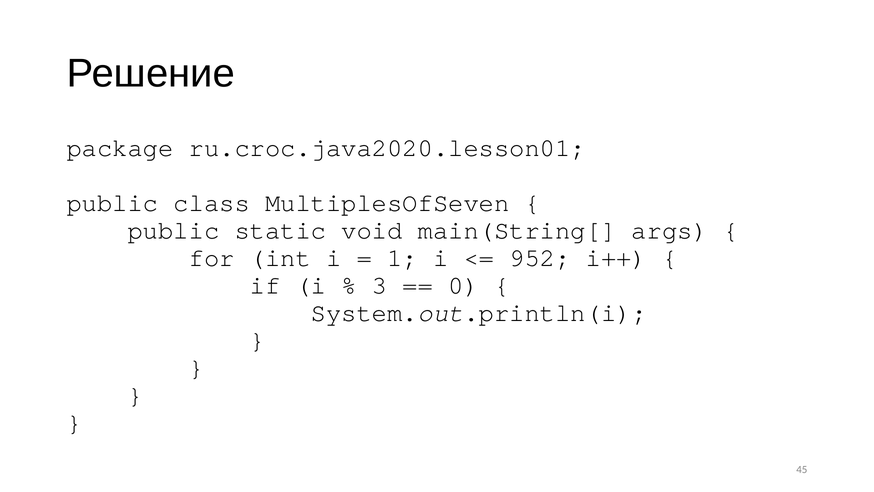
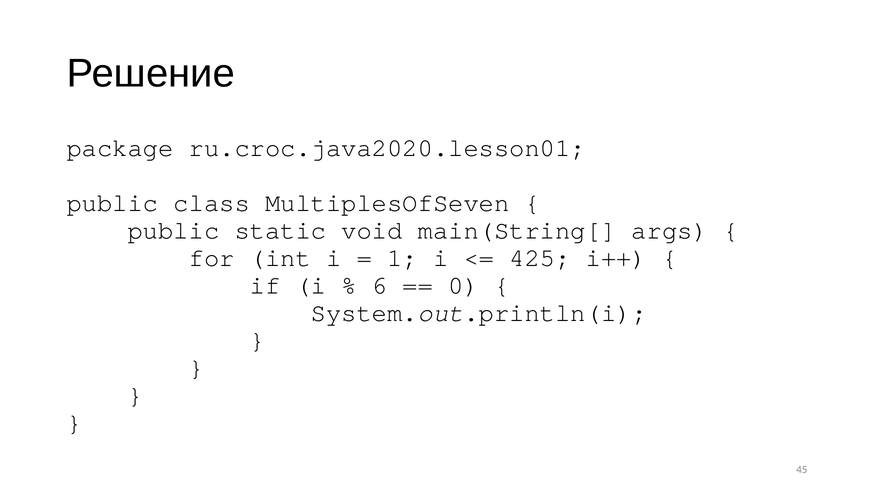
952: 952 -> 425
3: 3 -> 6
